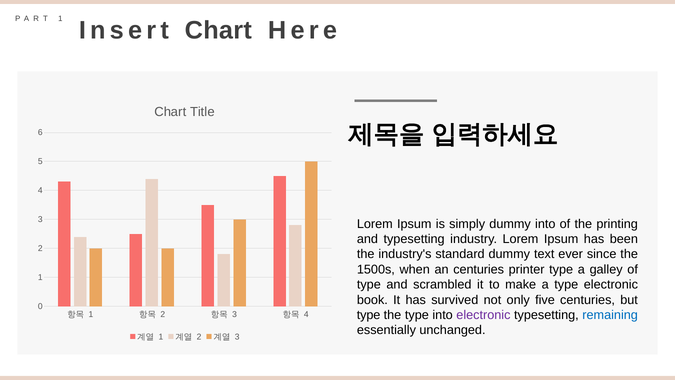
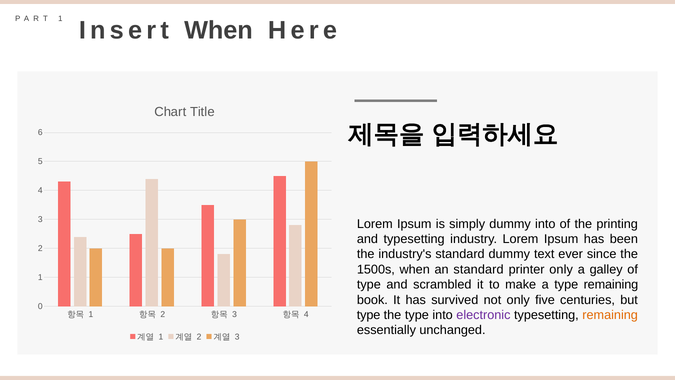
Insert Chart: Chart -> When
an centuries: centuries -> standard
printer type: type -> only
type electronic: electronic -> remaining
remaining at (610, 315) colour: blue -> orange
